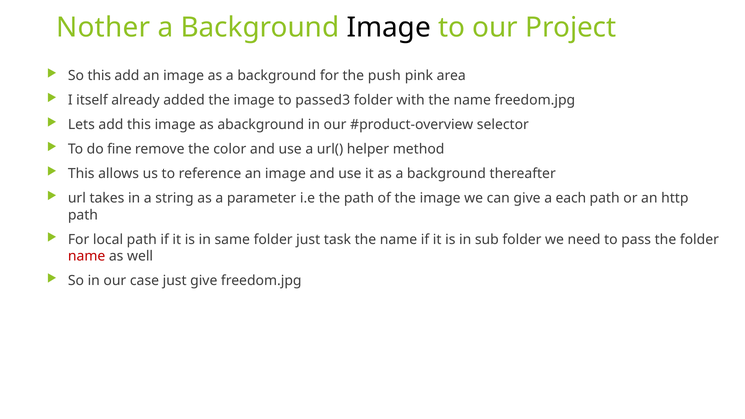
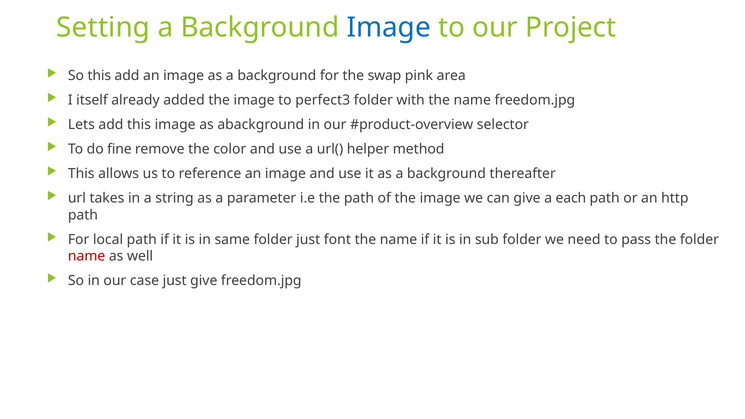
Nother: Nother -> Setting
Image at (389, 28) colour: black -> blue
push: push -> swap
passed3: passed3 -> perfect3
task: task -> font
